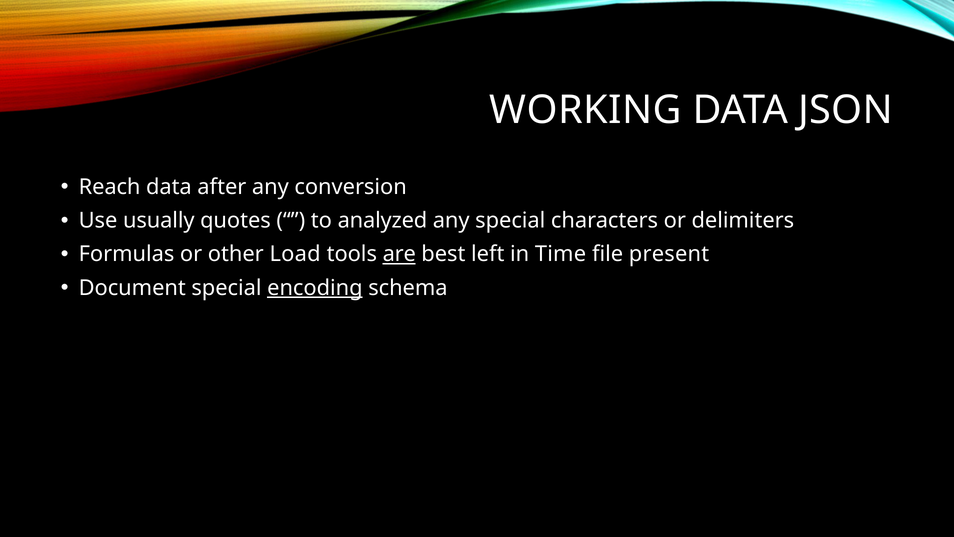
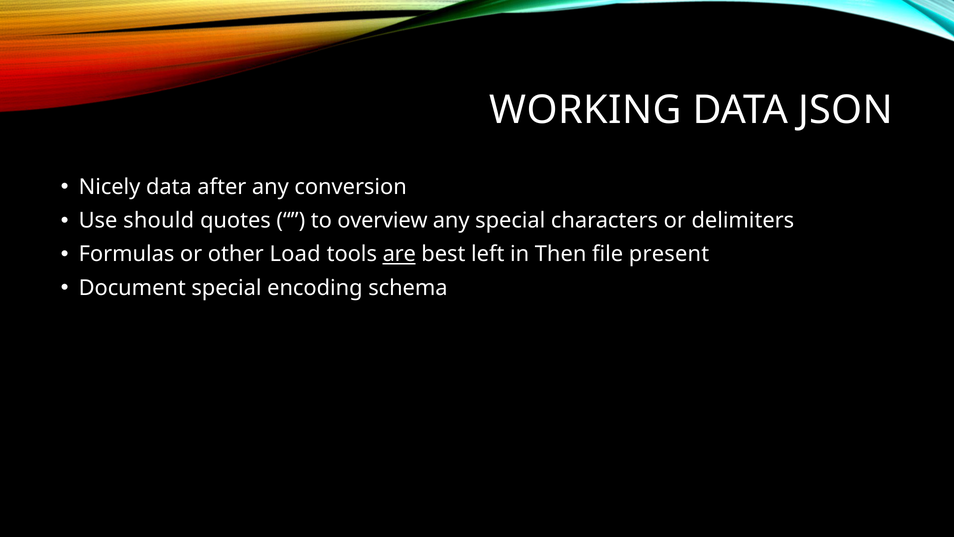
Reach: Reach -> Nicely
usually: usually -> should
analyzed: analyzed -> overview
Time: Time -> Then
encoding underline: present -> none
